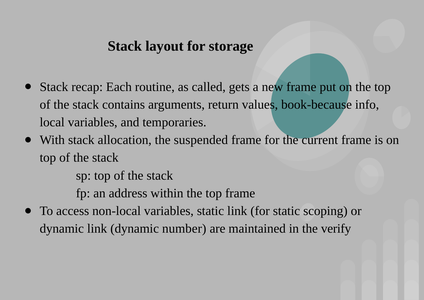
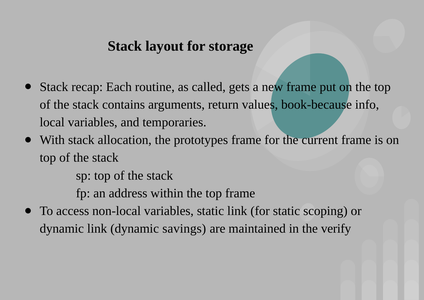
suspended: suspended -> prototypes
number: number -> savings
